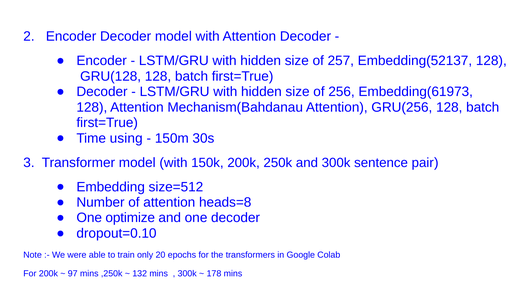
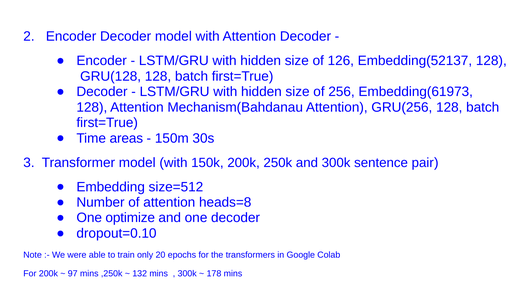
257: 257 -> 126
using: using -> areas
